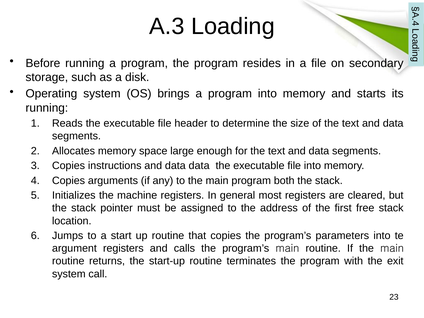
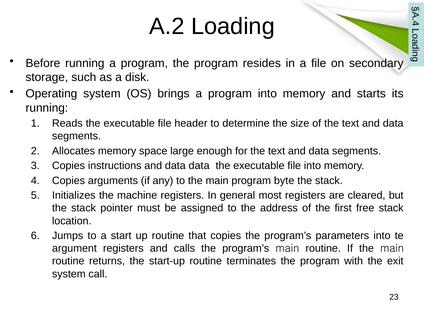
A.3: A.3 -> A.2
both: both -> byte
